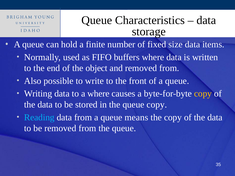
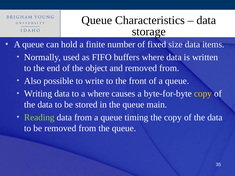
queue copy: copy -> main
Reading colour: light blue -> light green
means: means -> timing
